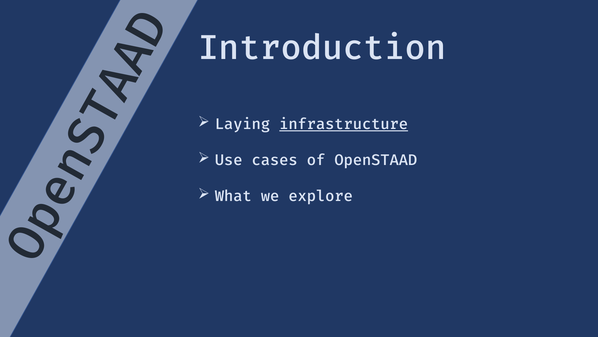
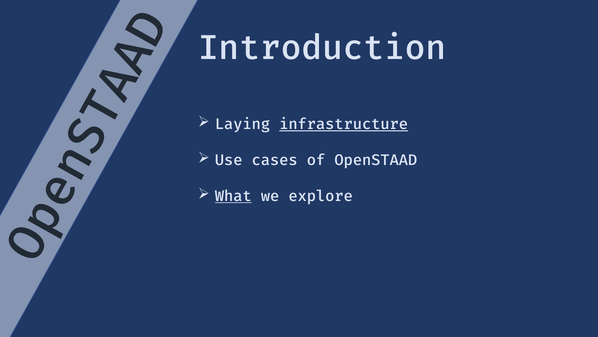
What underline: none -> present
